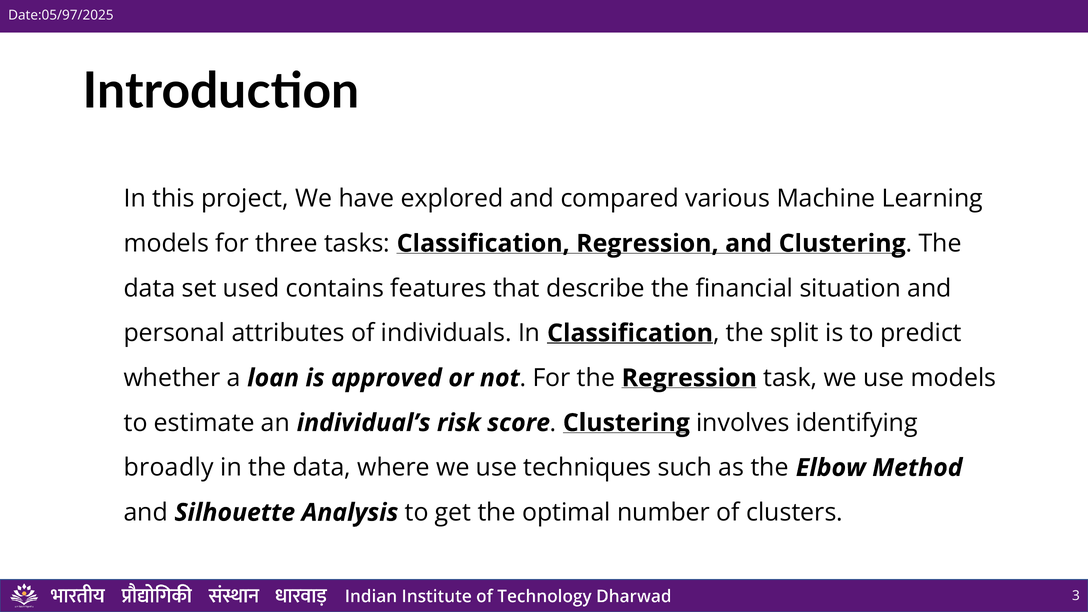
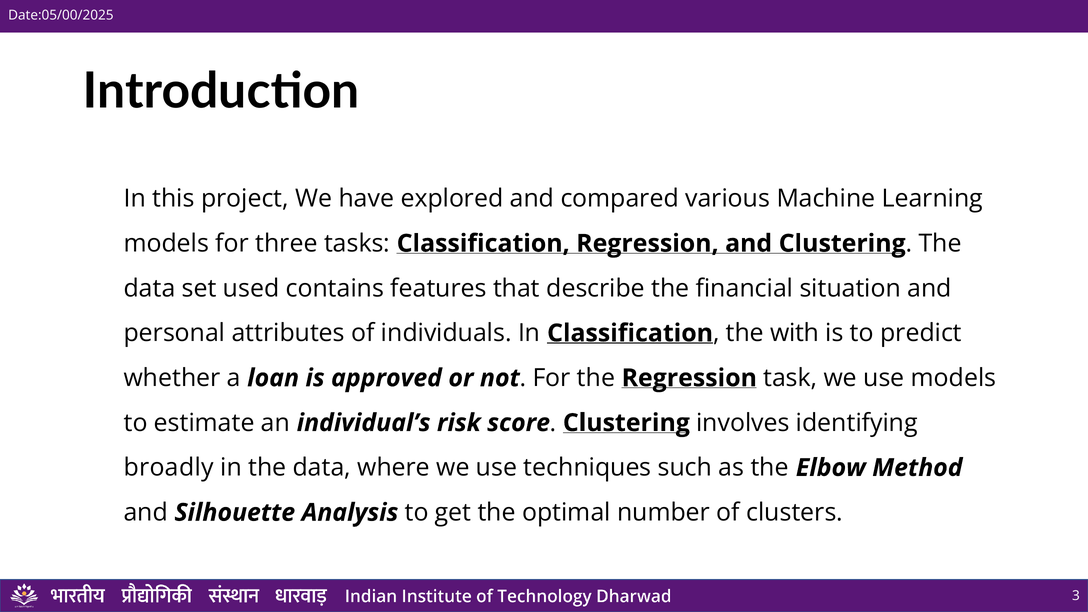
Date:05/97/2025: Date:05/97/2025 -> Date:05/00/2025
split: split -> with
